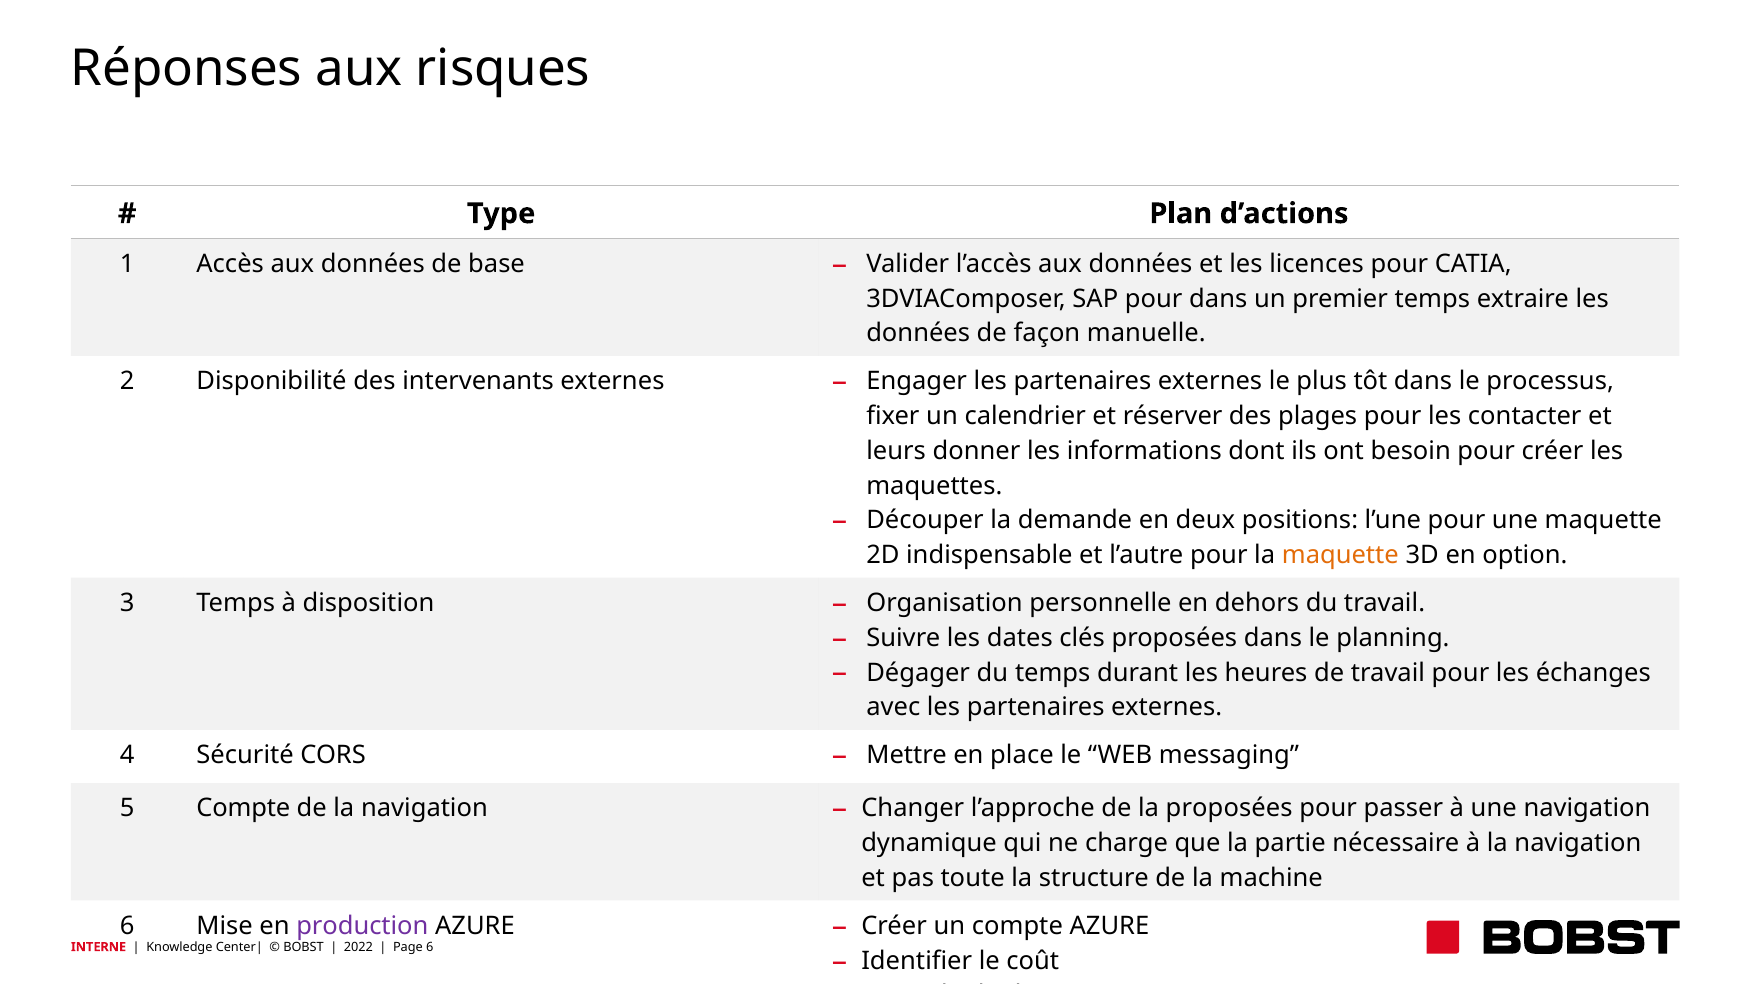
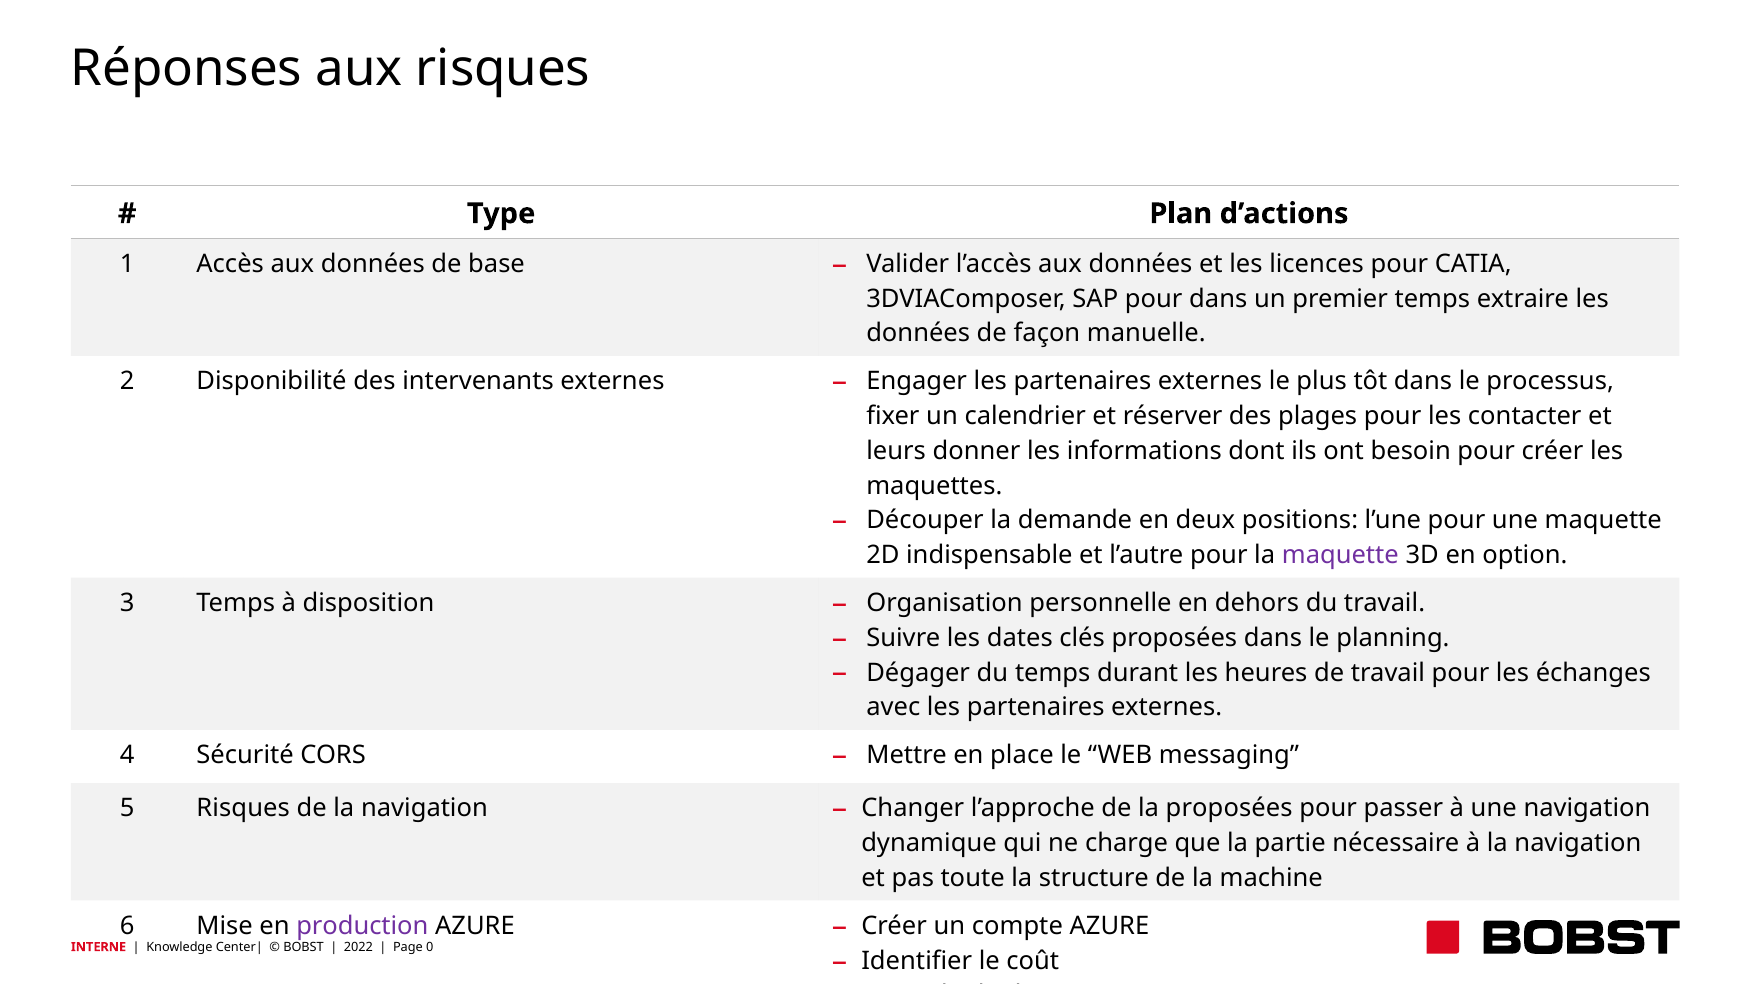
maquette at (1340, 555) colour: orange -> purple
5 Compte: Compte -> Risques
6 at (430, 947): 6 -> 0
